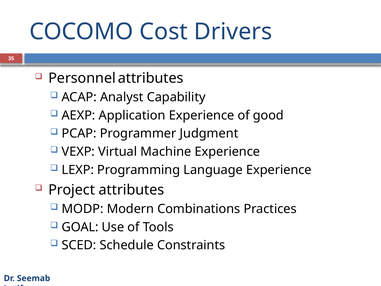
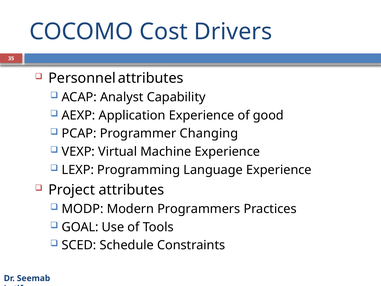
Judgment: Judgment -> Changing
Combinations: Combinations -> Programmers
